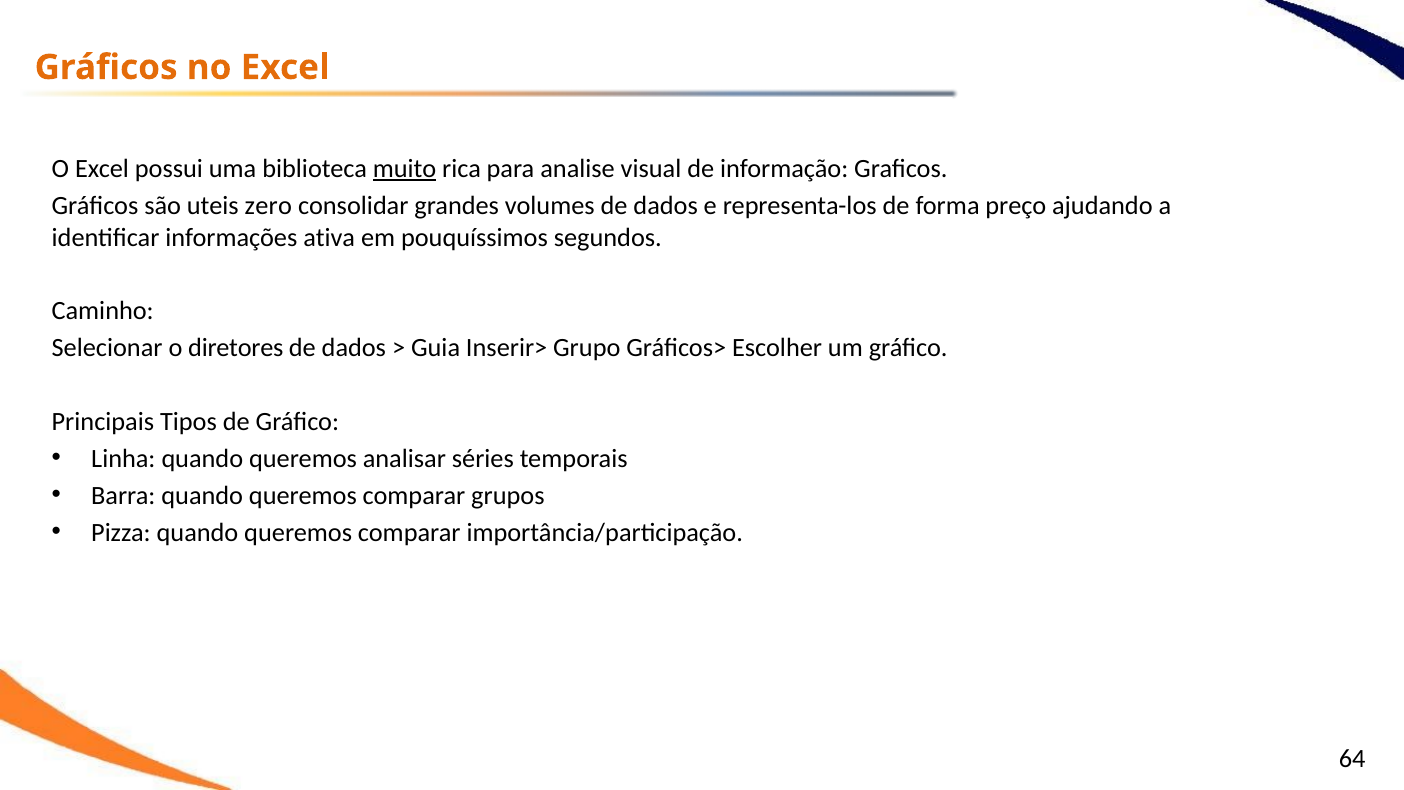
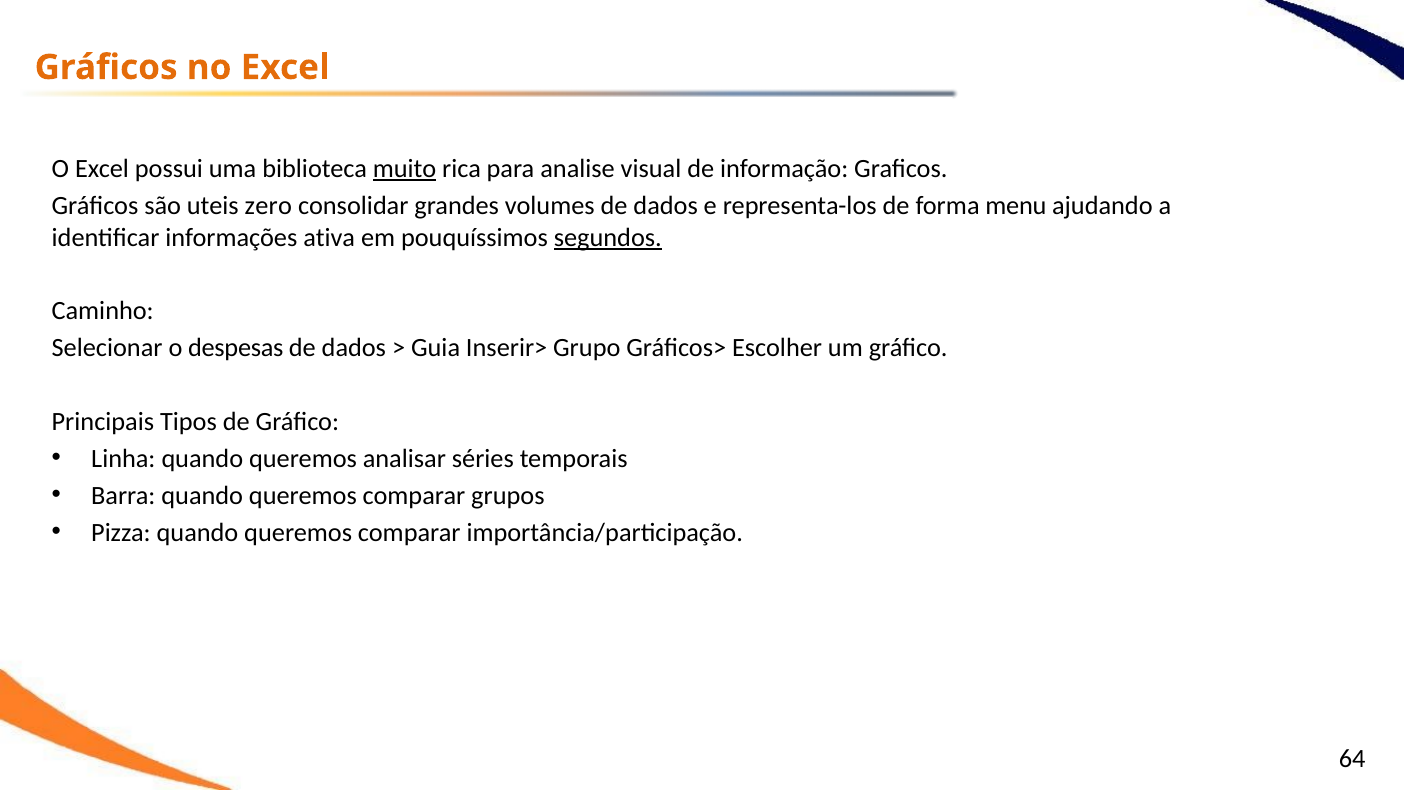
preço: preço -> menu
segundos underline: none -> present
diretores: diretores -> despesas
